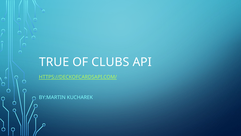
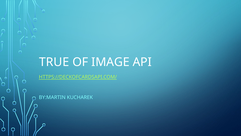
CLUBS: CLUBS -> IMAGE
